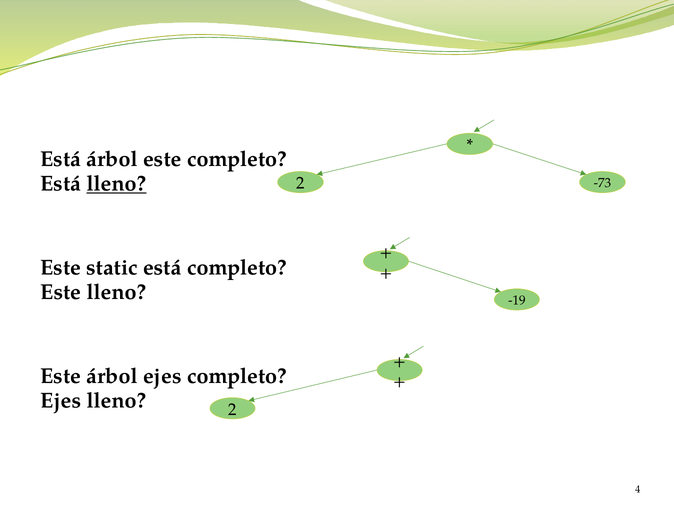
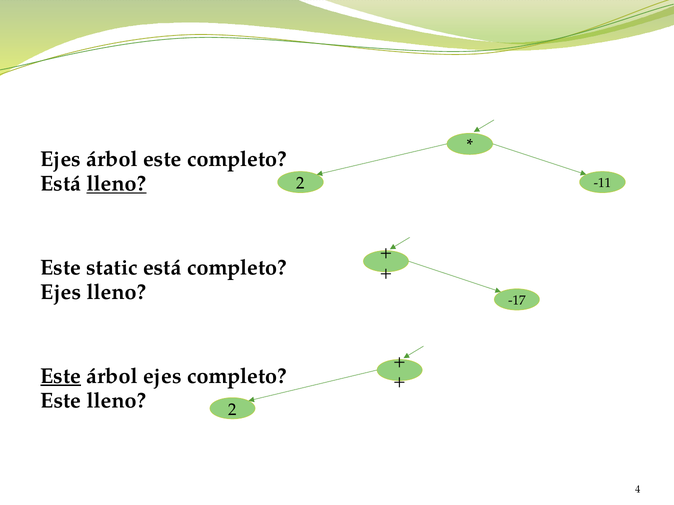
Está at (61, 160): Está -> Ejes
-73: -73 -> -11
Este at (61, 292): Este -> Ejes
-19: -19 -> -17
Este at (61, 376) underline: none -> present
Ejes at (61, 401): Ejes -> Este
